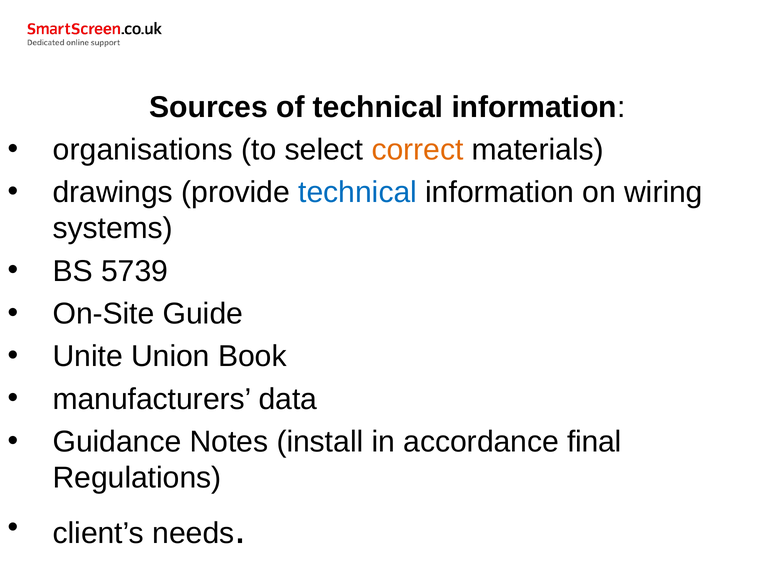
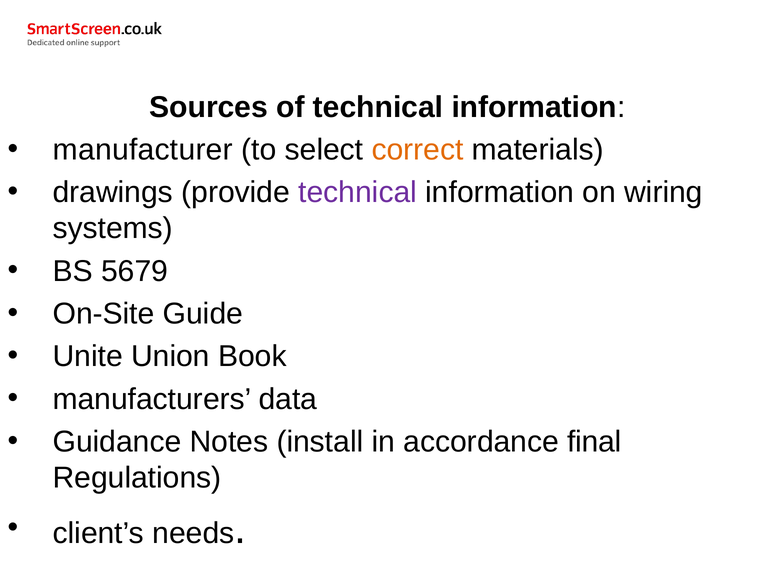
organisations: organisations -> manufacturer
technical at (358, 192) colour: blue -> purple
5739: 5739 -> 5679
